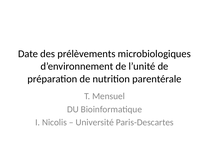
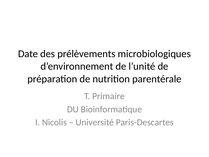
Mensuel: Mensuel -> Primaire
